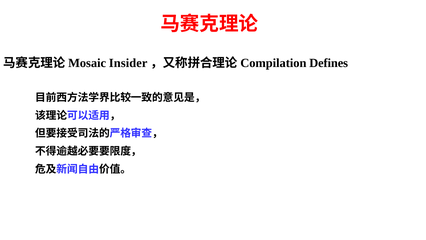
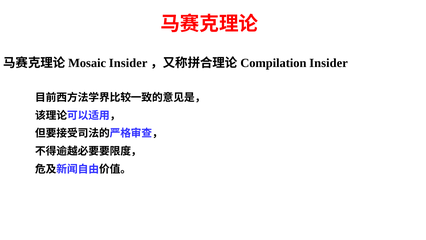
Defines at (329, 63): Defines -> Insider
